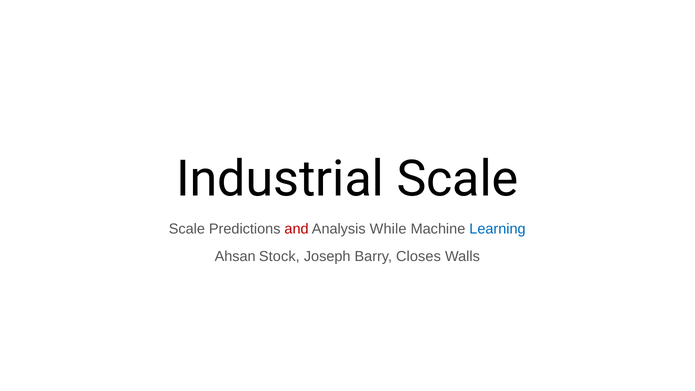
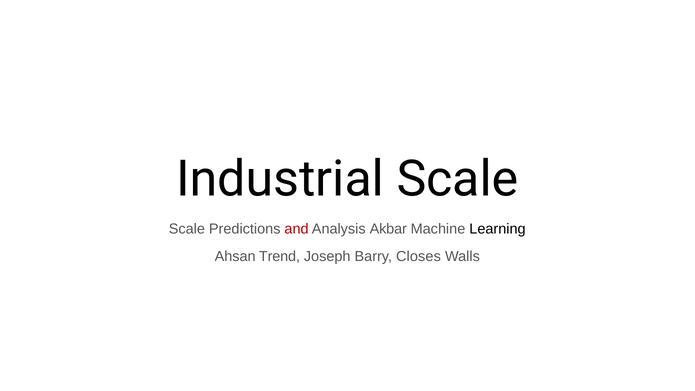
While: While -> Akbar
Learning colour: blue -> black
Stock: Stock -> Trend
